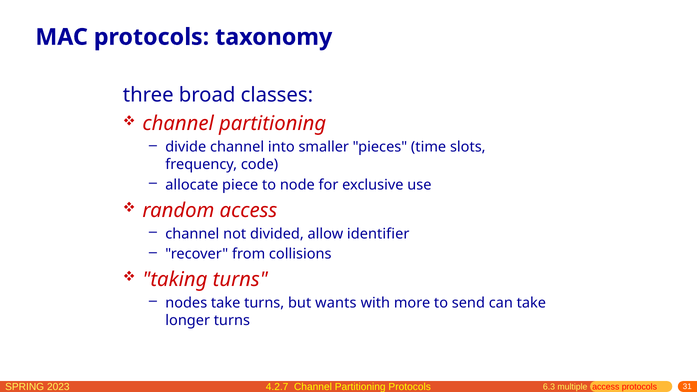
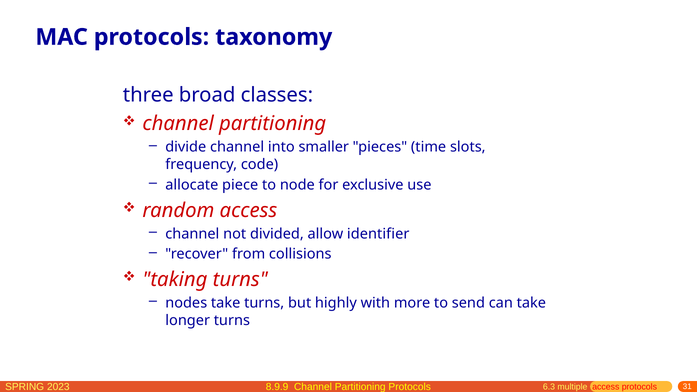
wants: wants -> highly
4.2.7: 4.2.7 -> 8.9.9
